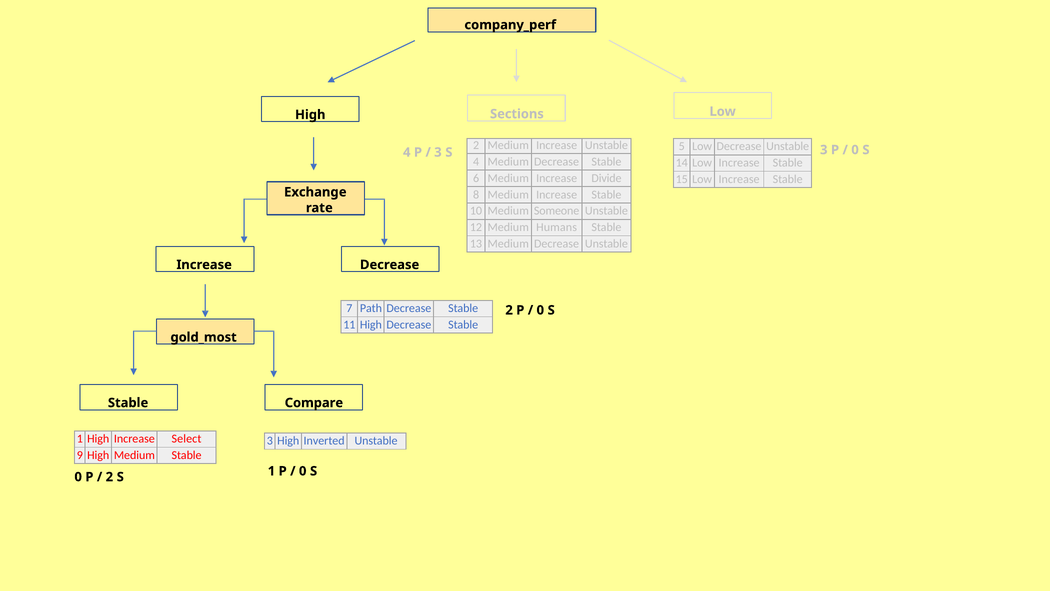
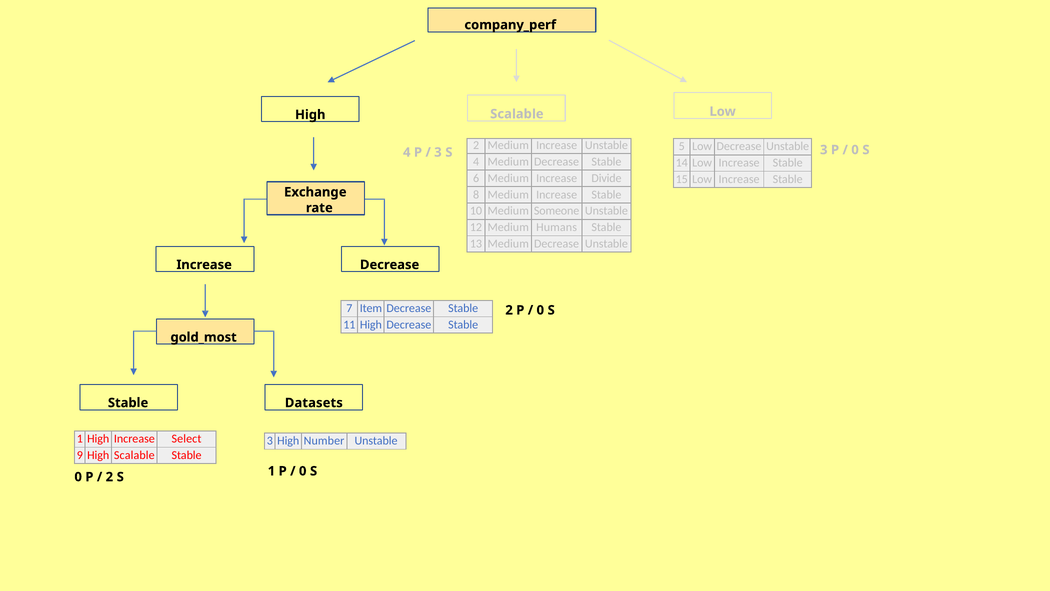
Sections at (517, 114): Sections -> Scalable
Path: Path -> Item
Compare: Compare -> Datasets
Inverted: Inverted -> Number
9 High Medium: Medium -> Scalable
